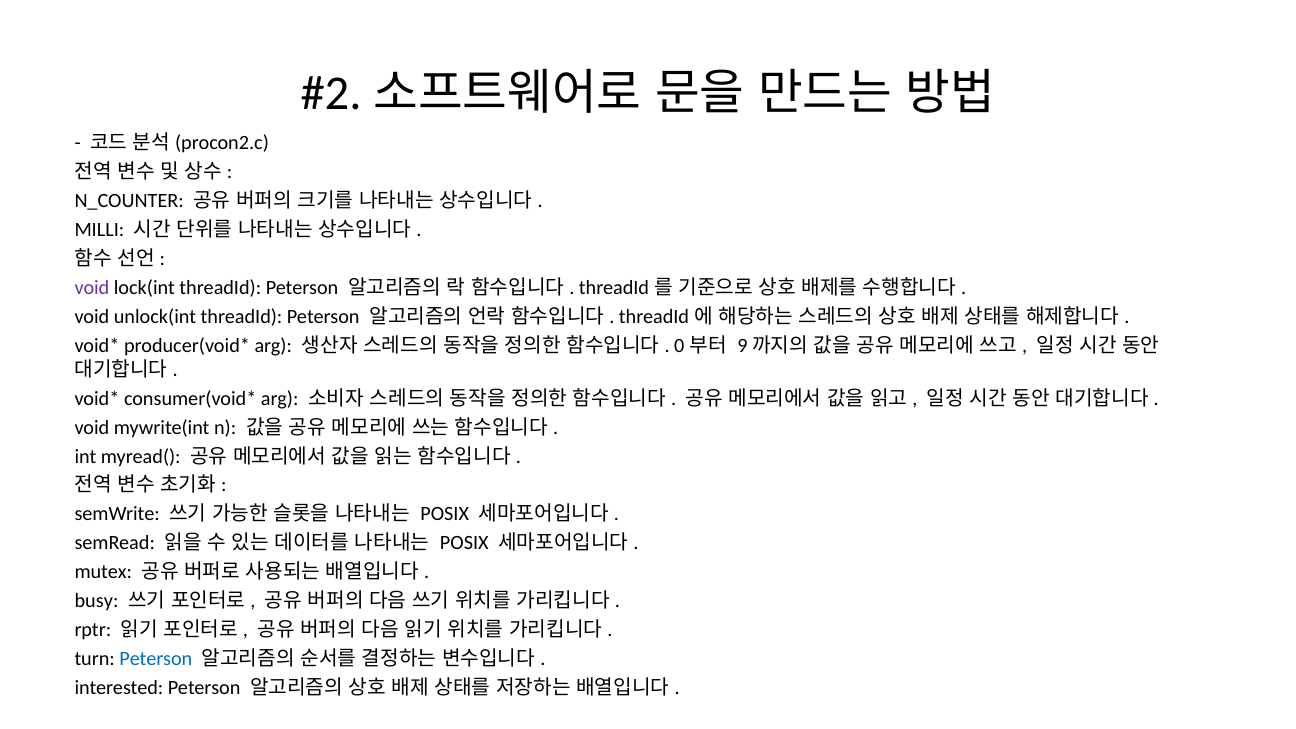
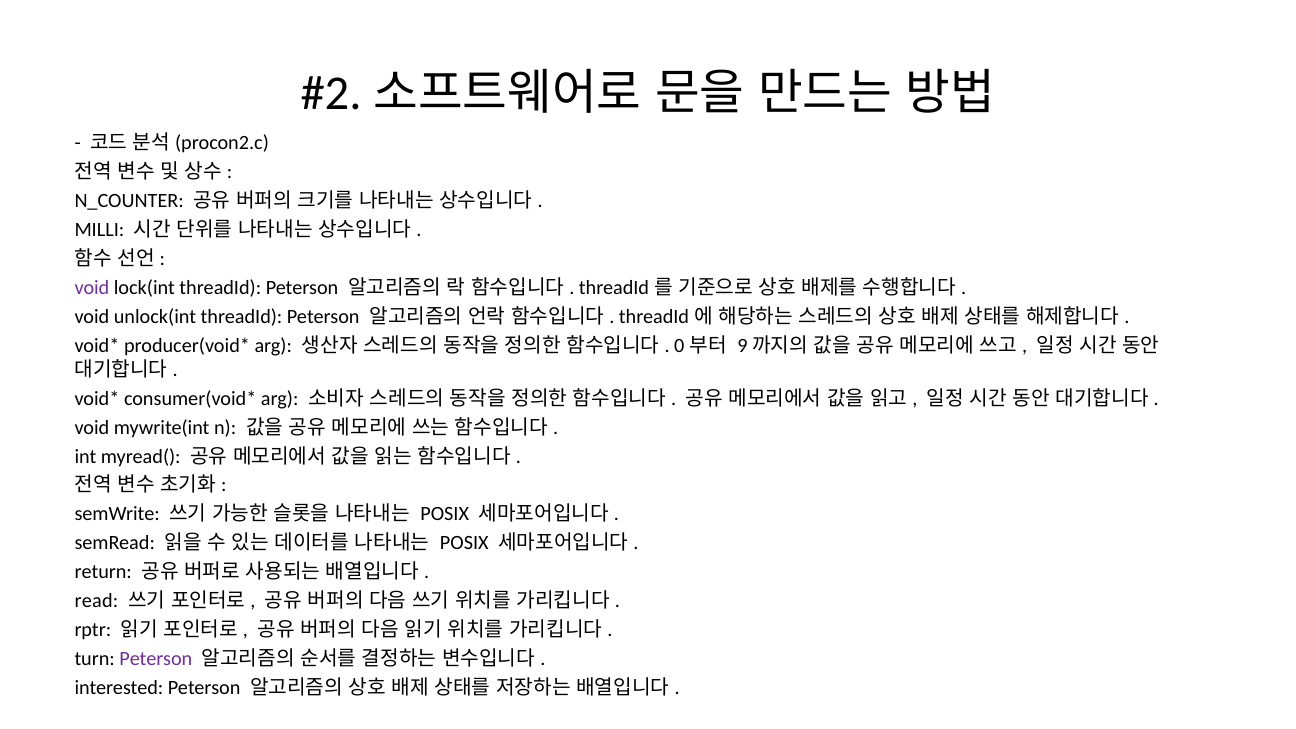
mutex: mutex -> return
busy: busy -> read
Peterson at (156, 659) colour: blue -> purple
